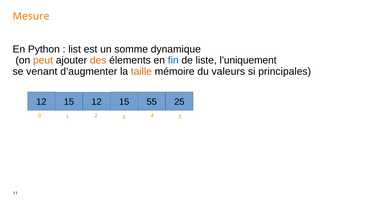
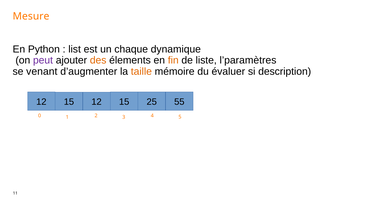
somme: somme -> chaque
peut colour: orange -> purple
fin colour: blue -> orange
l’uniquement: l’uniquement -> l’paramètres
valeurs: valeurs -> évaluer
principales: principales -> description
55: 55 -> 25
25: 25 -> 55
